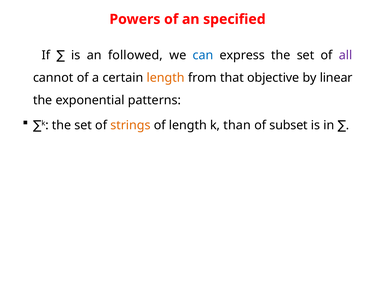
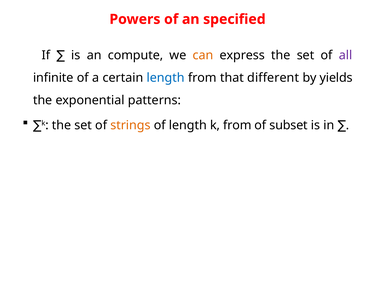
followed: followed -> compute
can colour: blue -> orange
cannot: cannot -> infinite
length at (166, 78) colour: orange -> blue
objective: objective -> different
linear: linear -> yields
k than: than -> from
